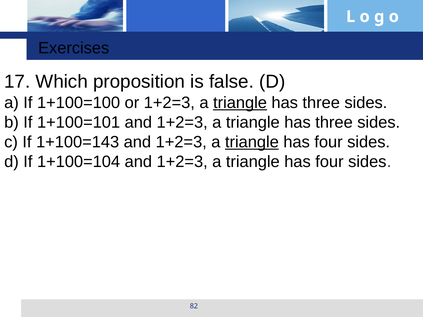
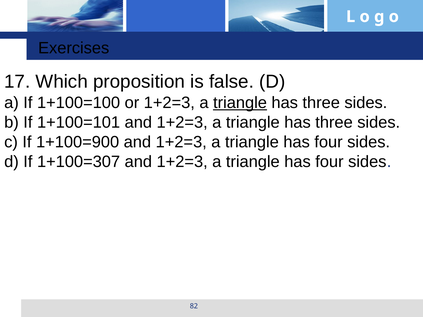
1+100=143: 1+100=143 -> 1+100=900
triangle at (252, 142) underline: present -> none
1+100=104: 1+100=104 -> 1+100=307
